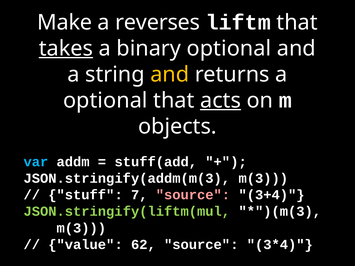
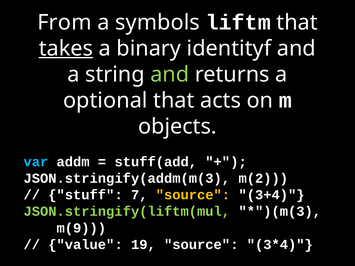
Make: Make -> From
reverses: reverses -> symbols
binary optional: optional -> identityf
and at (170, 74) colour: yellow -> light green
acts underline: present -> none
JSON.stringify(addm(m(3 m(3: m(3 -> m(2
source at (193, 195) colour: pink -> yellow
m(3 at (81, 228): m(3 -> m(9
62: 62 -> 19
